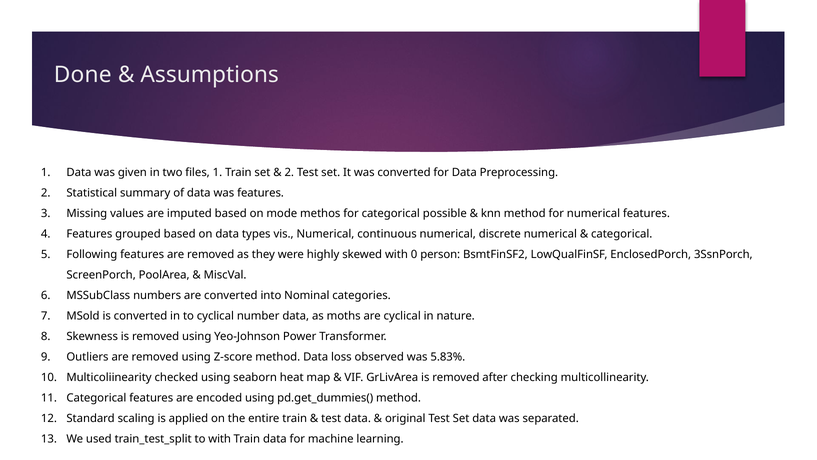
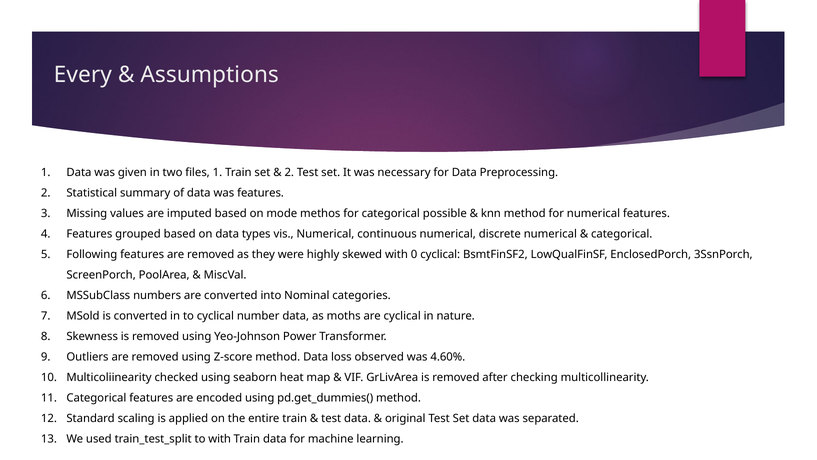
Done: Done -> Every
was converted: converted -> necessary
0 person: person -> cyclical
5.83%: 5.83% -> 4.60%
